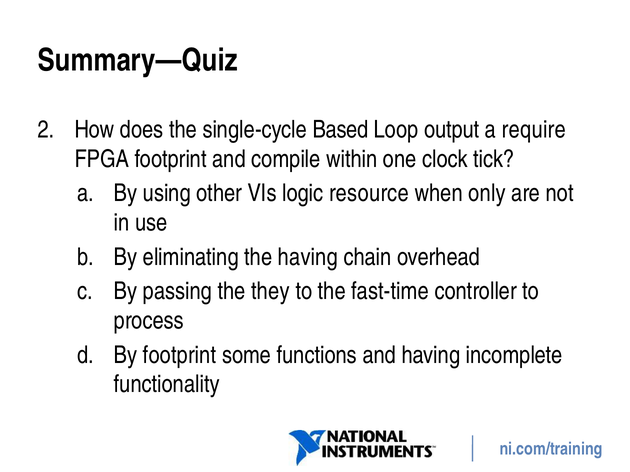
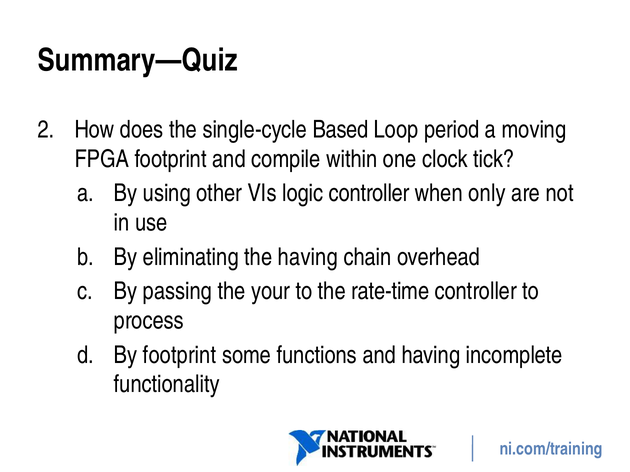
output: output -> period
require: require -> moving
logic resource: resource -> controller
they: they -> your
fast-time: fast-time -> rate-time
